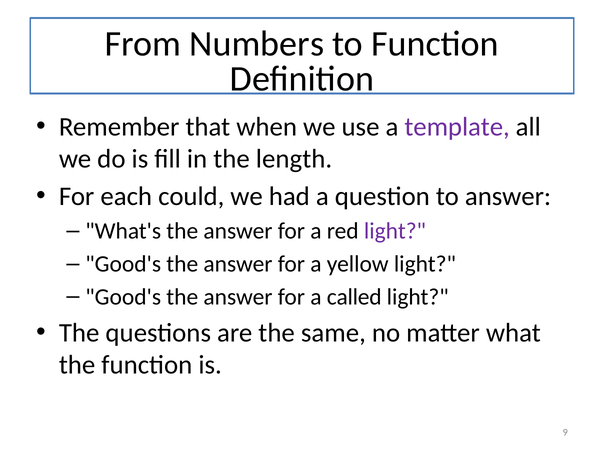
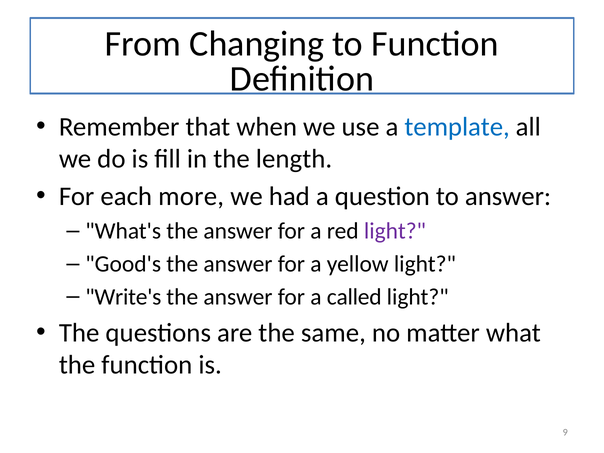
Numbers: Numbers -> Changing
template colour: purple -> blue
could: could -> more
Good's at (123, 297): Good's -> Write's
